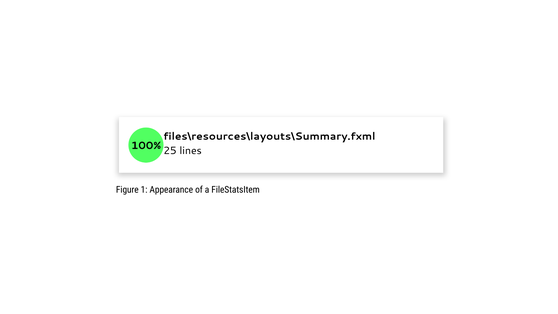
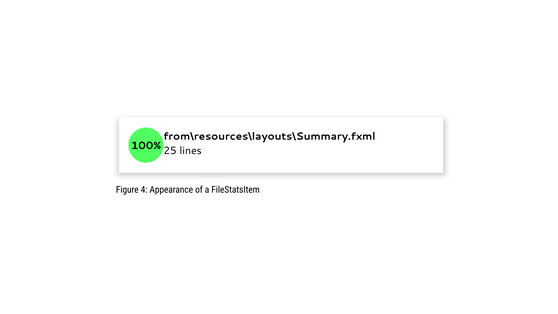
files\resources\layouts\Summary.fxml: files\resources\layouts\Summary.fxml -> from\resources\layouts\Summary.fxml
1: 1 -> 4
